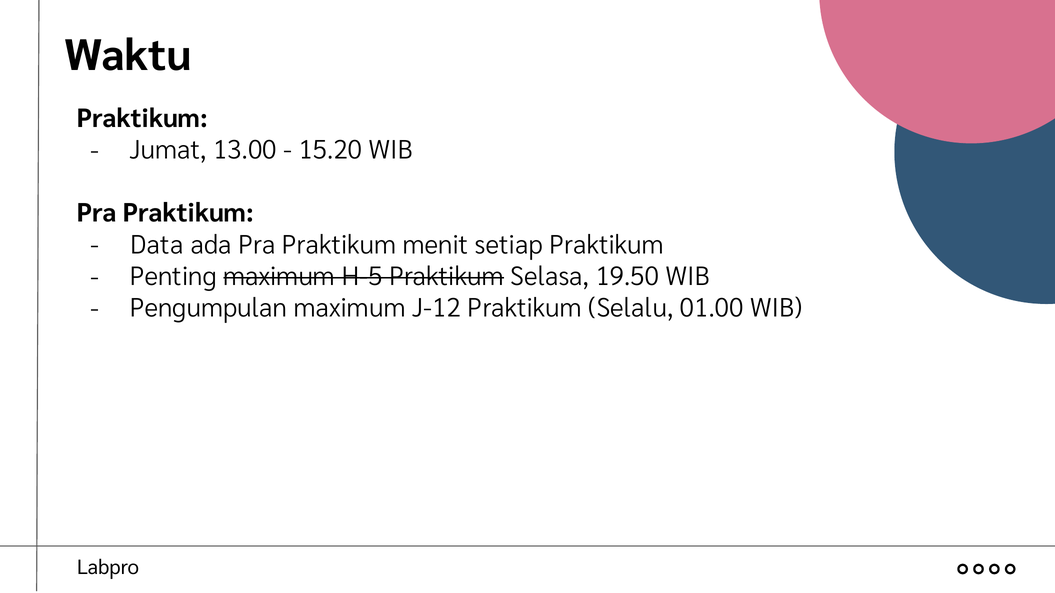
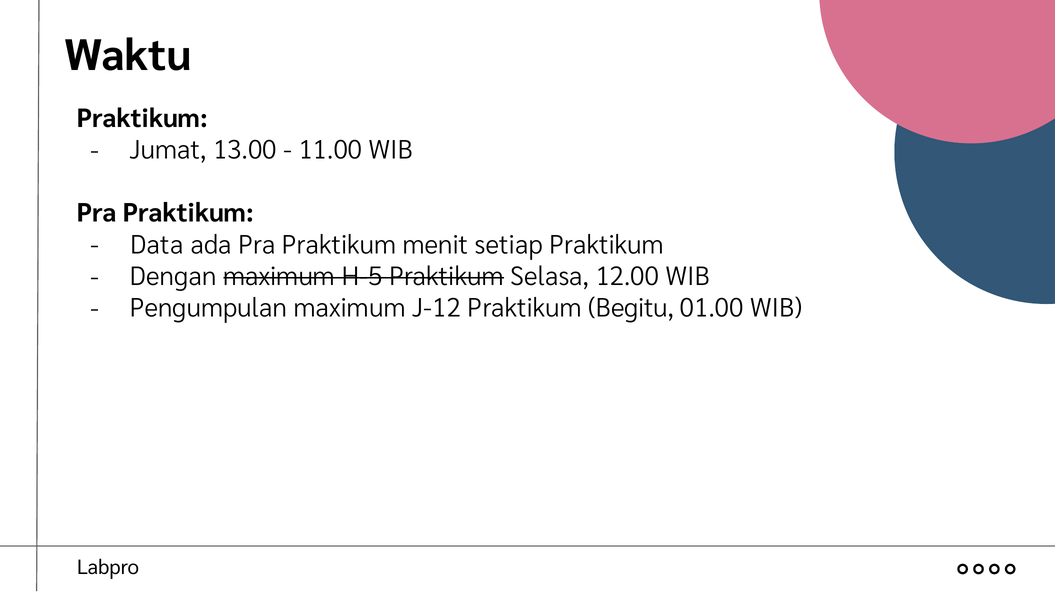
15.20: 15.20 -> 11.00
Penting: Penting -> Dengan
19.50: 19.50 -> 12.00
Selalu: Selalu -> Begitu
